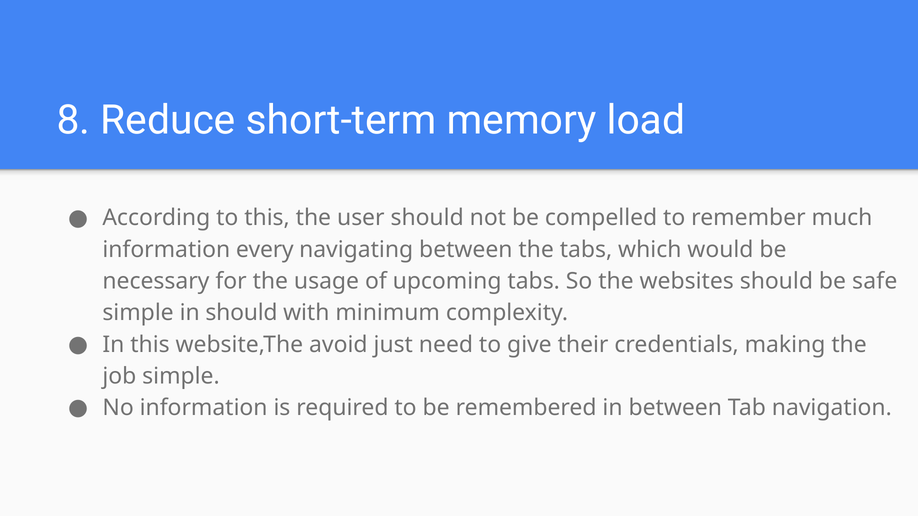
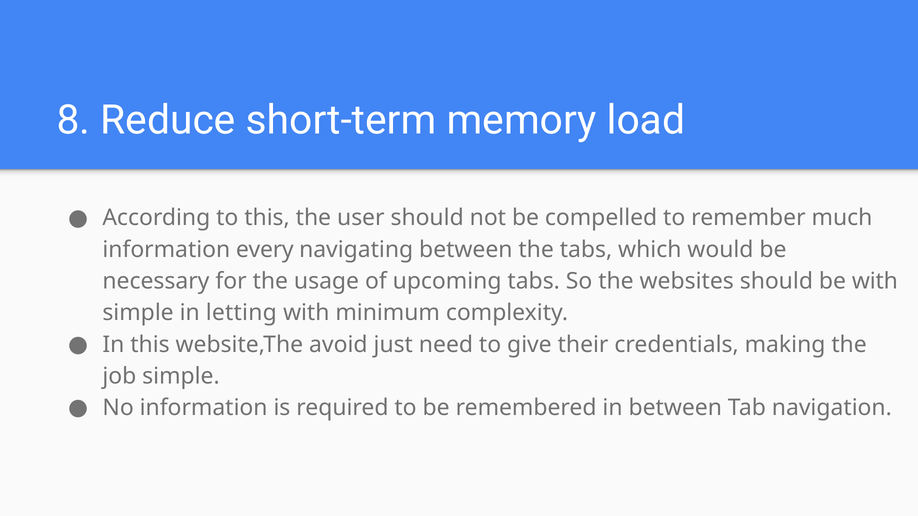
be safe: safe -> with
in should: should -> letting
